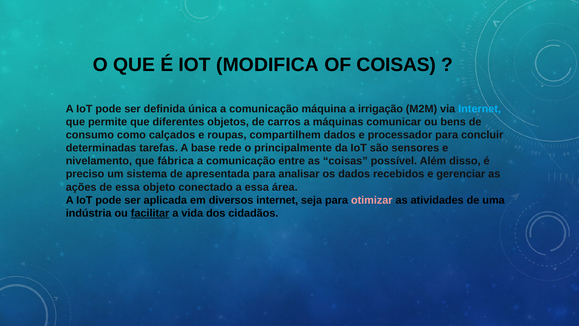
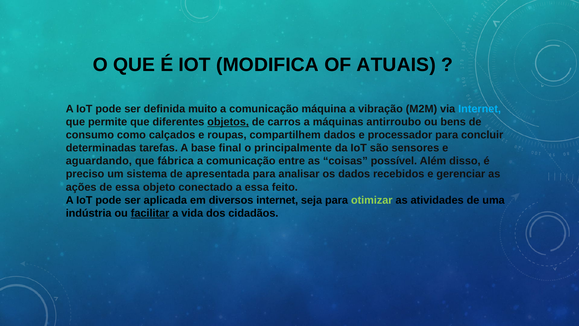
OF COISAS: COISAS -> ATUAIS
única: única -> muito
irrigação: irrigação -> vibração
objetos underline: none -> present
comunicar: comunicar -> antirroubo
rede: rede -> final
nivelamento: nivelamento -> aguardando
área: área -> feito
otimizar colour: pink -> light green
